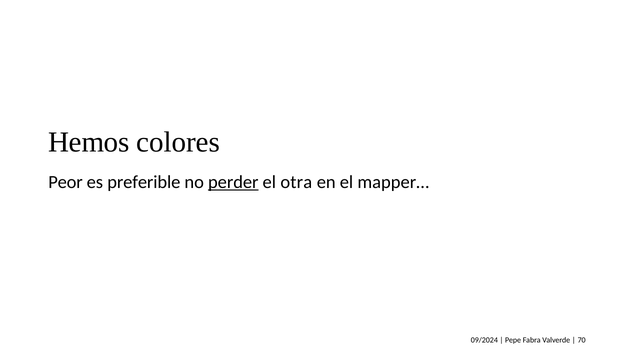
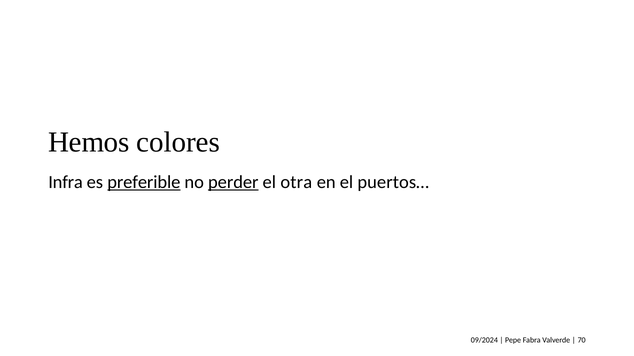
Peor: Peor -> Infra
preferible underline: none -> present
mapper…: mapper… -> puertos…
